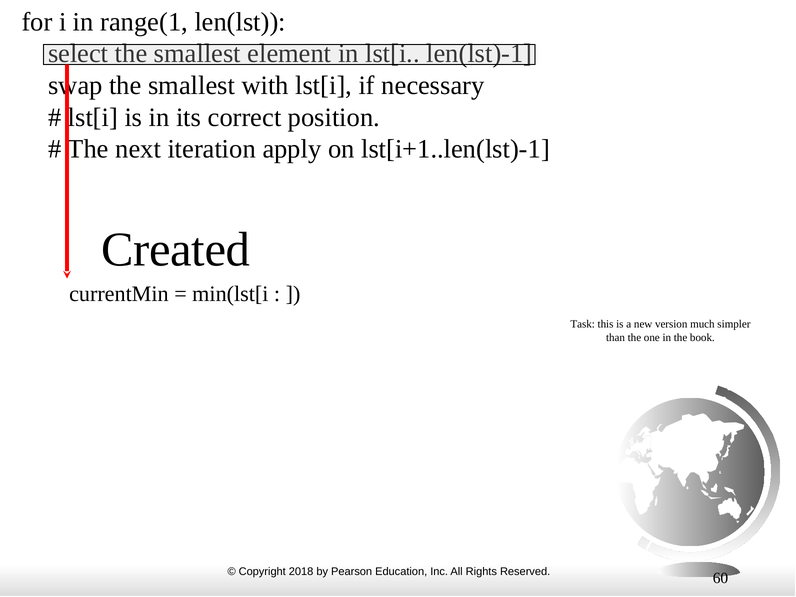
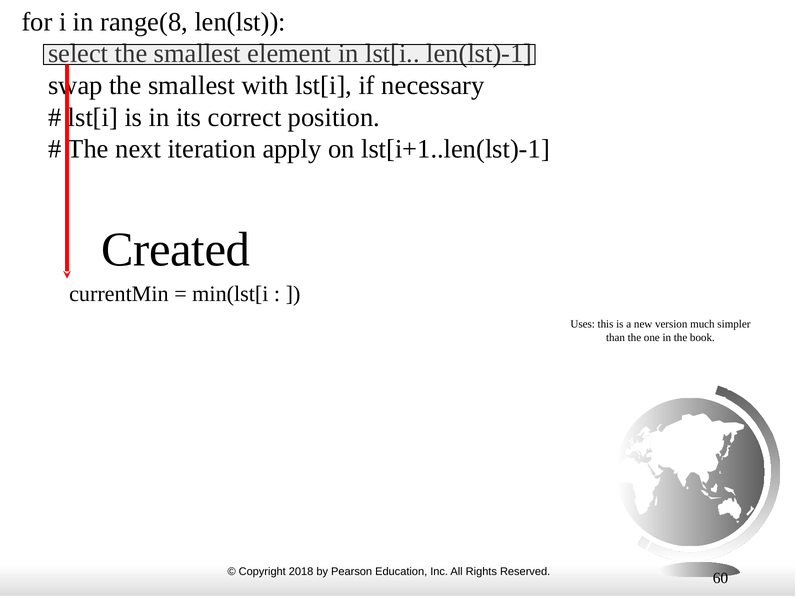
range(1: range(1 -> range(8
Task: Task -> Uses
